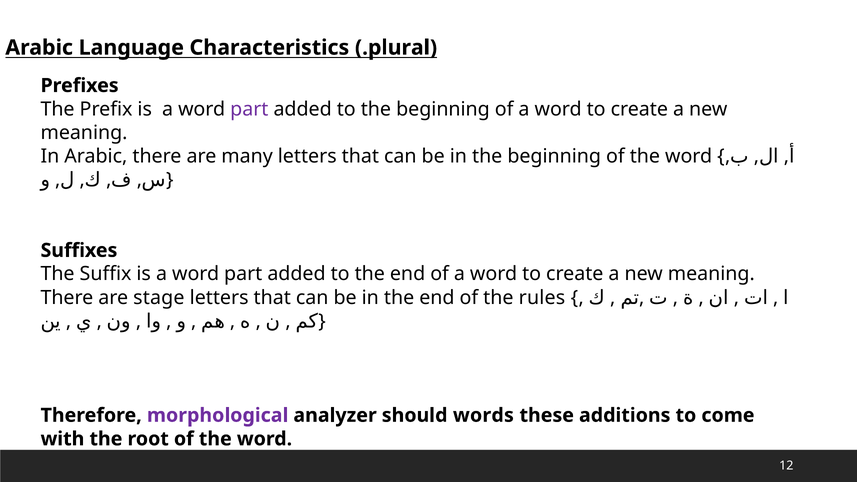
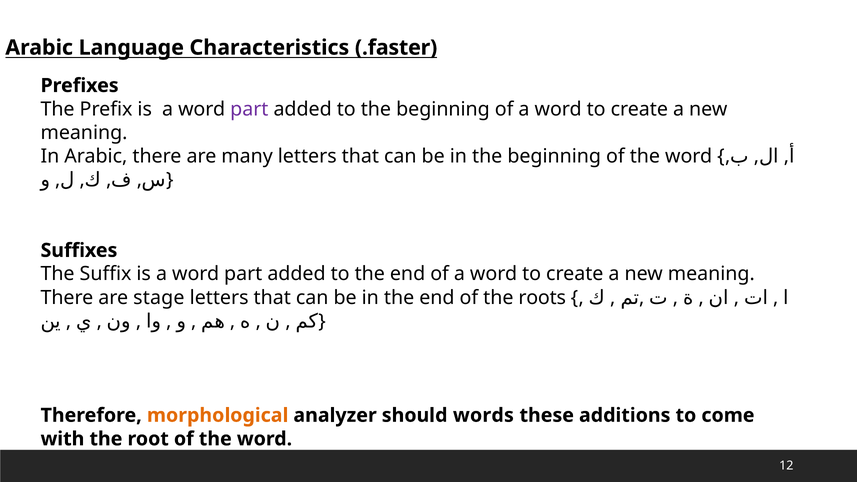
.plural: .plural -> .faster
rules: rules -> roots
morphological colour: purple -> orange
